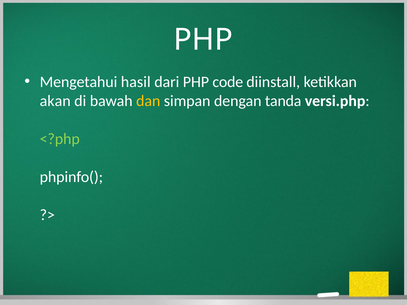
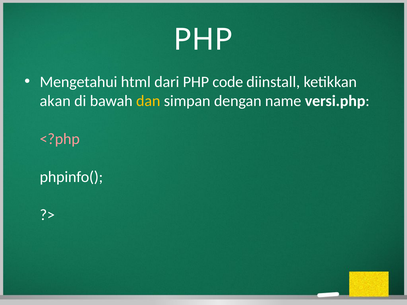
hasil: hasil -> html
tanda: tanda -> name
<?php colour: light green -> pink
